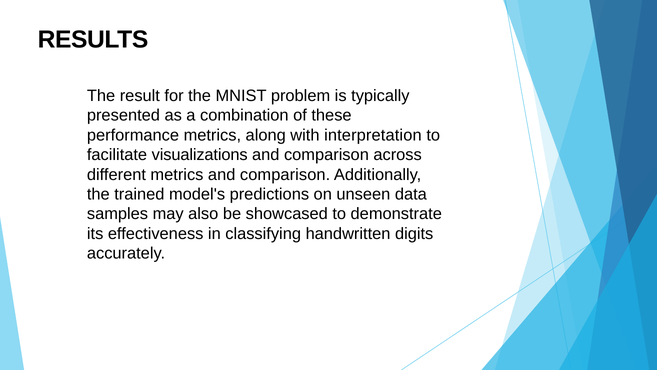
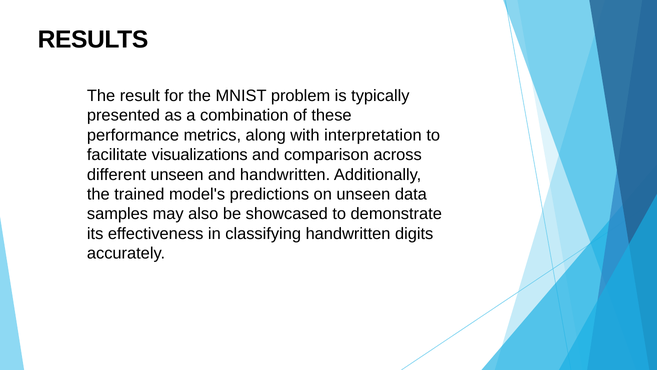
different metrics: metrics -> unseen
comparison at (285, 174): comparison -> handwritten
